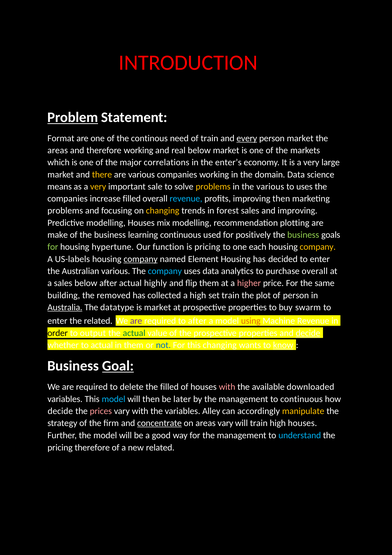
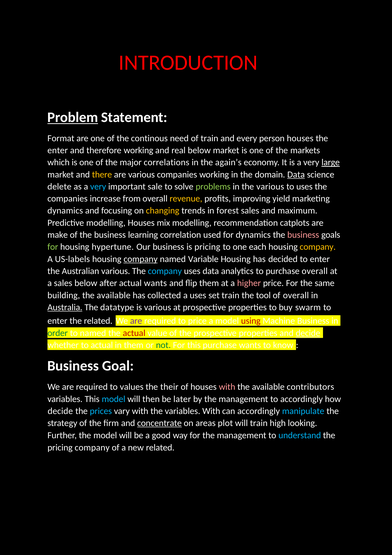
every underline: present -> none
person market: market -> houses
areas at (58, 150): areas -> enter
enter’s: enter’s -> again’s
large underline: none -> present
Data at (296, 174) underline: none -> present
means: means -> delete
very at (98, 186) colour: yellow -> light blue
problems at (213, 186) colour: yellow -> light green
increase filled: filled -> from
revenue at (186, 199) colour: light blue -> yellow
improving then: then -> yield
problems at (65, 211): problems -> dynamics
and improving: improving -> maximum
plotting: plotting -> catplots
learning continuous: continuous -> correlation
for positively: positively -> dynamics
business at (303, 235) colour: light green -> pink
Our function: function -> business
Element: Element -> Variable
actual highly: highly -> wants
removed at (114, 295): removed -> available
a high: high -> uses
plot: plot -> tool
of person: person -> overall
is market: market -> various
to after: after -> price
using colour: orange -> red
Machine Revenue: Revenue -> Business
order colour: black -> green
to output: output -> named
actual at (134, 333) colour: green -> red
not colour: blue -> green
this changing: changing -> purchase
know underline: present -> none
Goal underline: present -> none
delete: delete -> values
the filled: filled -> their
downloaded: downloaded -> contributors
to continuous: continuous -> accordingly
prices colour: pink -> light blue
variables Alley: Alley -> With
manipulate colour: yellow -> light blue
areas vary: vary -> plot
high houses: houses -> looking
pricing therefore: therefore -> company
